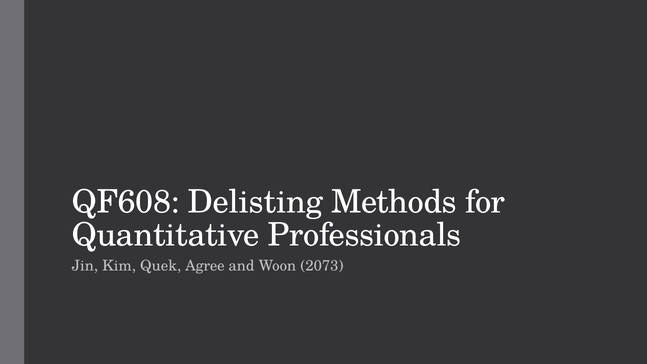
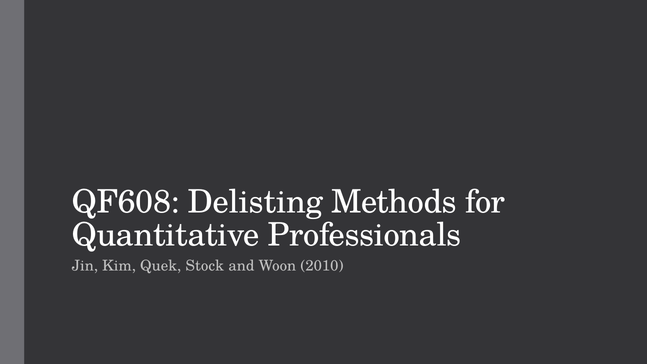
Agree: Agree -> Stock
2073: 2073 -> 2010
